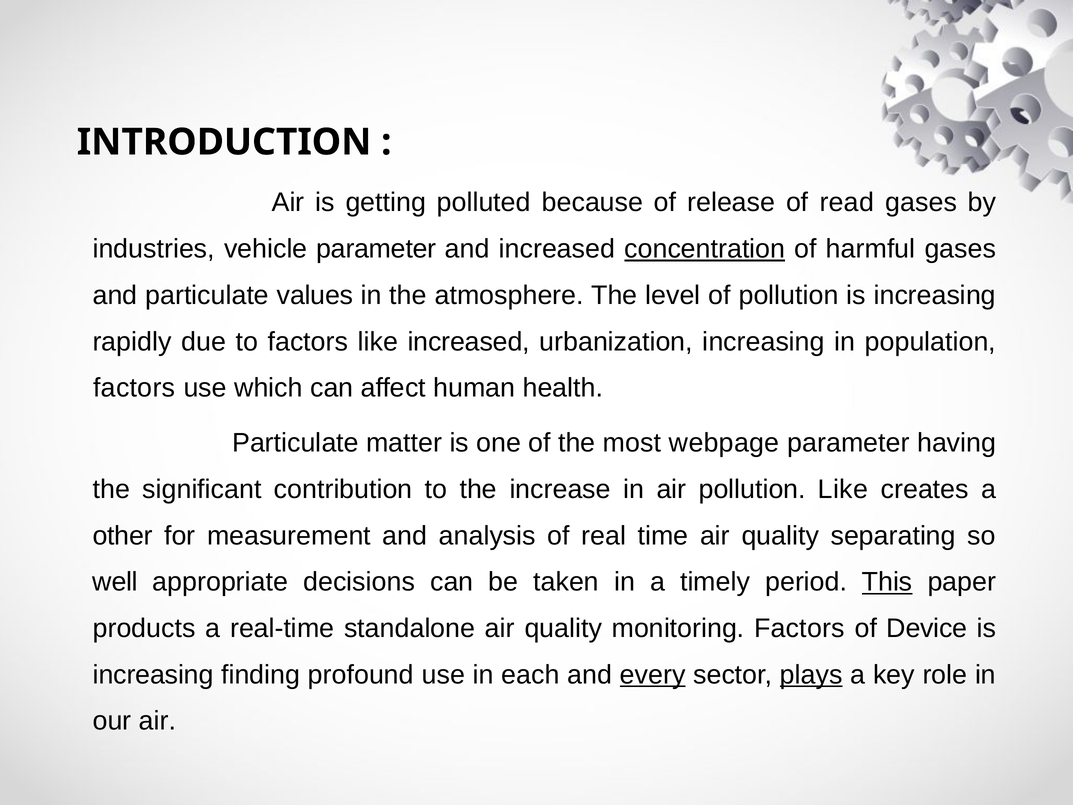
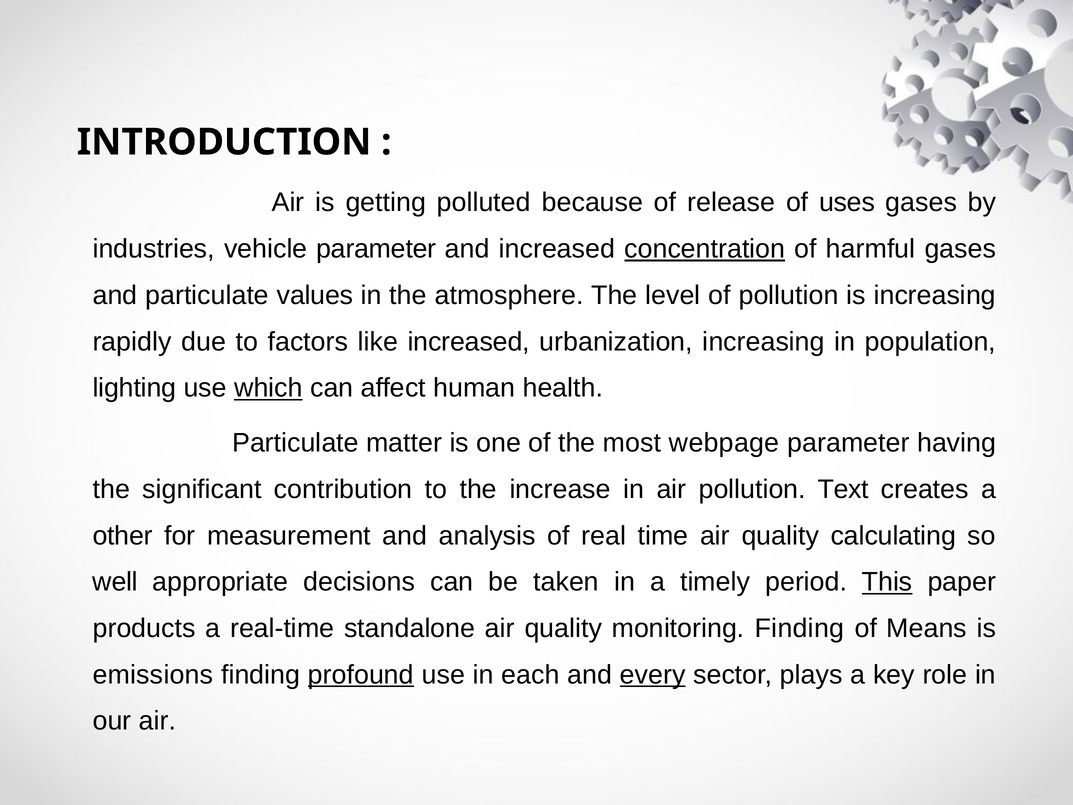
read: read -> uses
factors at (134, 388): factors -> lighting
which underline: none -> present
pollution Like: Like -> Text
separating: separating -> calculating
monitoring Factors: Factors -> Finding
Device: Device -> Means
increasing at (153, 675): increasing -> emissions
profound underline: none -> present
plays underline: present -> none
